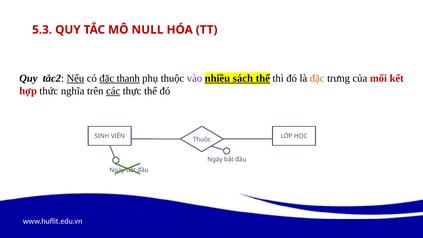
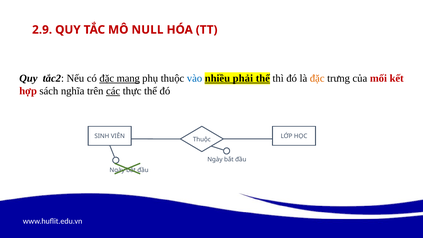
5.3: 5.3 -> 2.9
Nếu underline: present -> none
thanh: thanh -> mang
vào colour: purple -> blue
sách: sách -> phải
thức: thức -> sách
